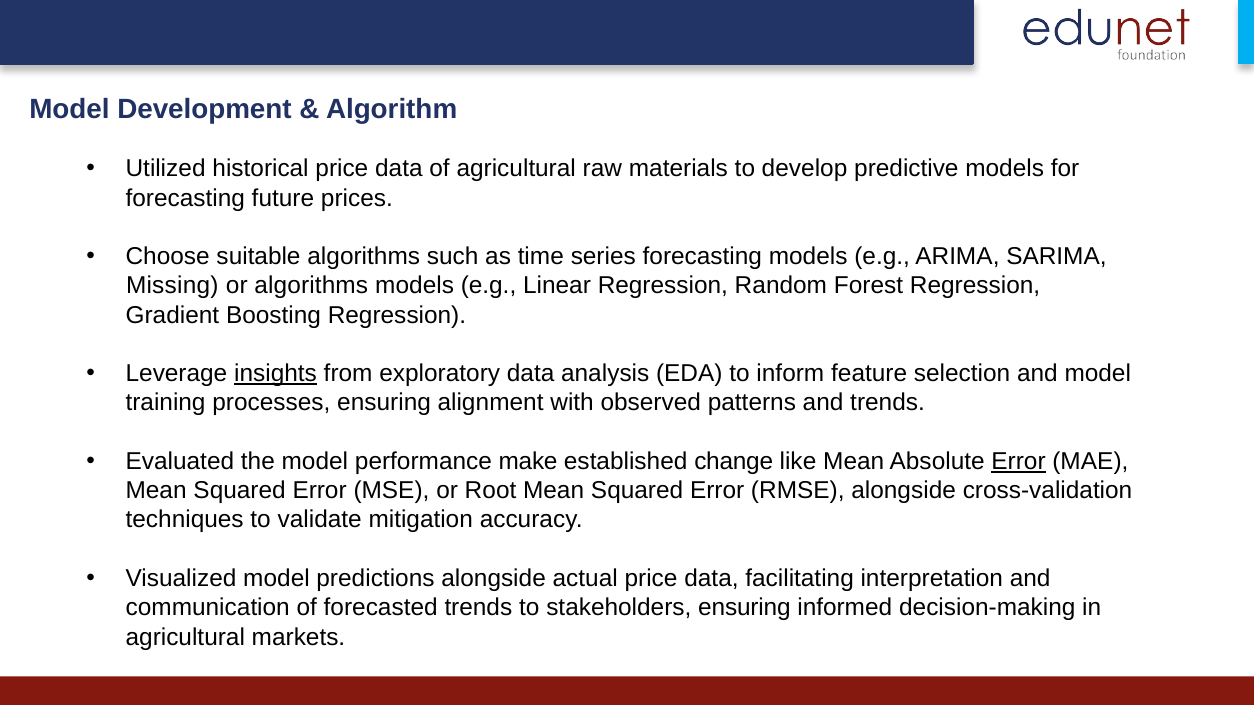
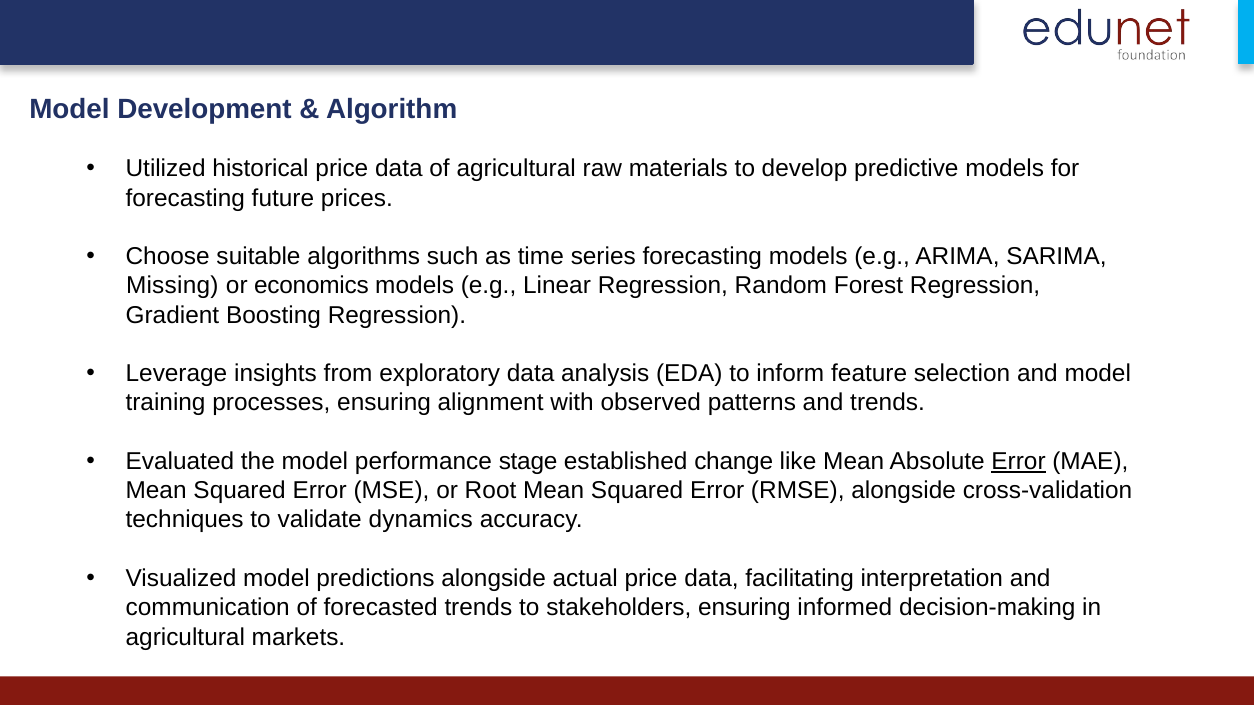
or algorithms: algorithms -> economics
insights underline: present -> none
make: make -> stage
mitigation: mitigation -> dynamics
